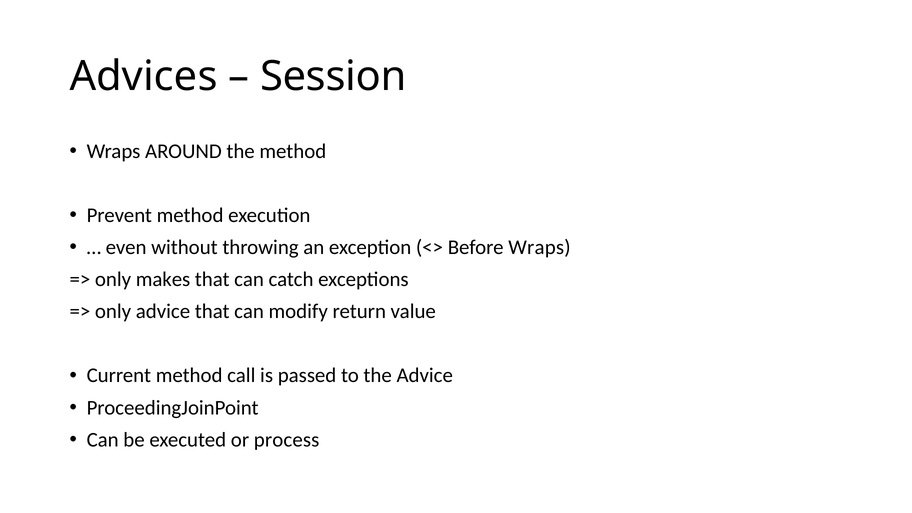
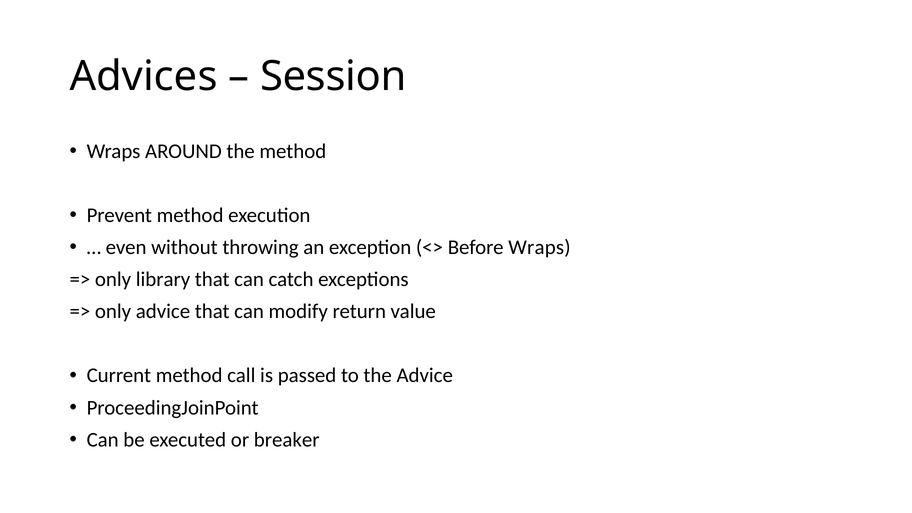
makes: makes -> library
process: process -> breaker
